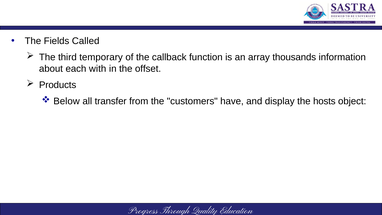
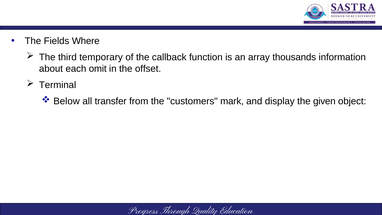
Called: Called -> Where
with: with -> omit
Products: Products -> Terminal
have: have -> mark
hosts: hosts -> given
